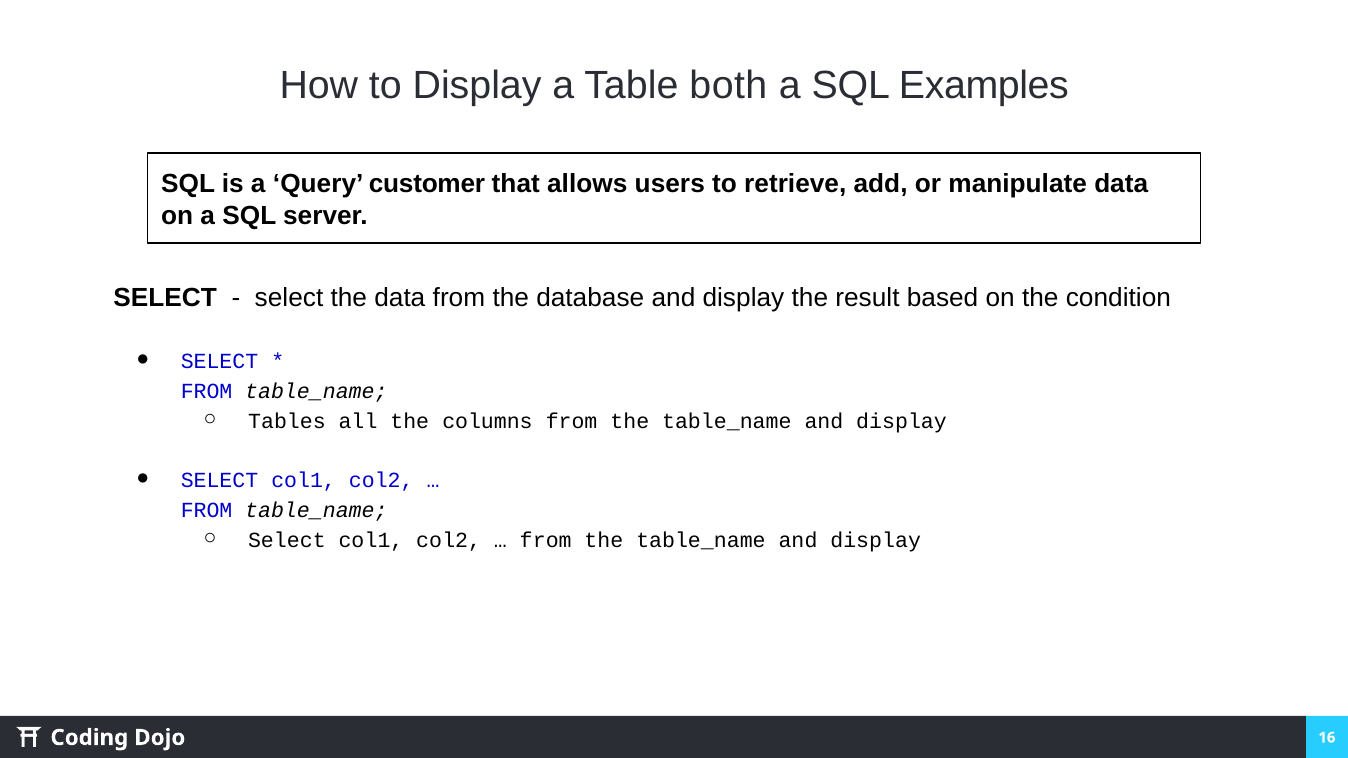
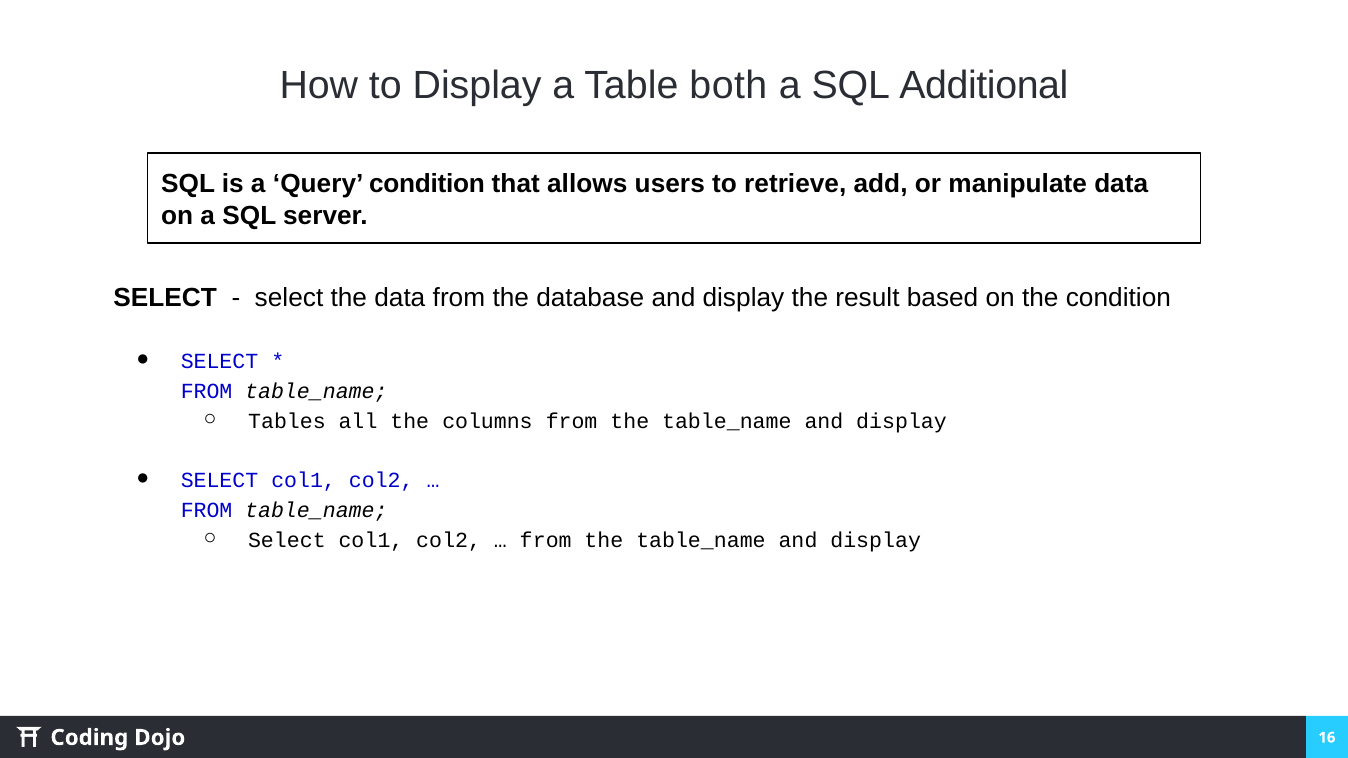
Examples: Examples -> Additional
Query customer: customer -> condition
